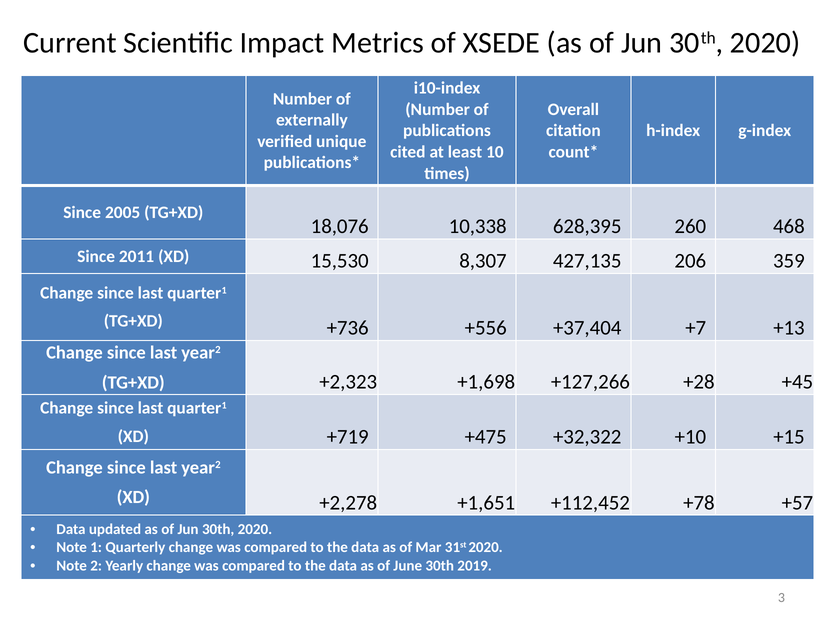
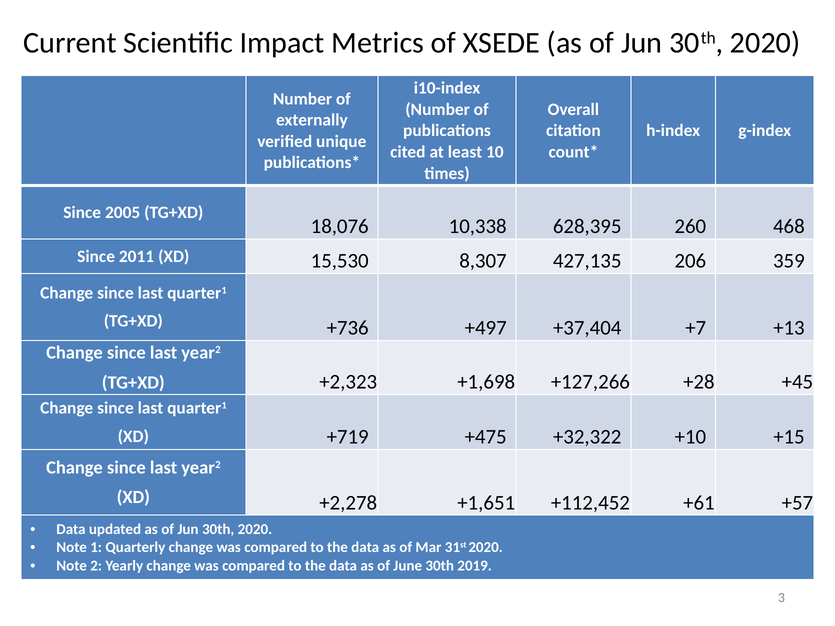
+556: +556 -> +497
+78: +78 -> +61
